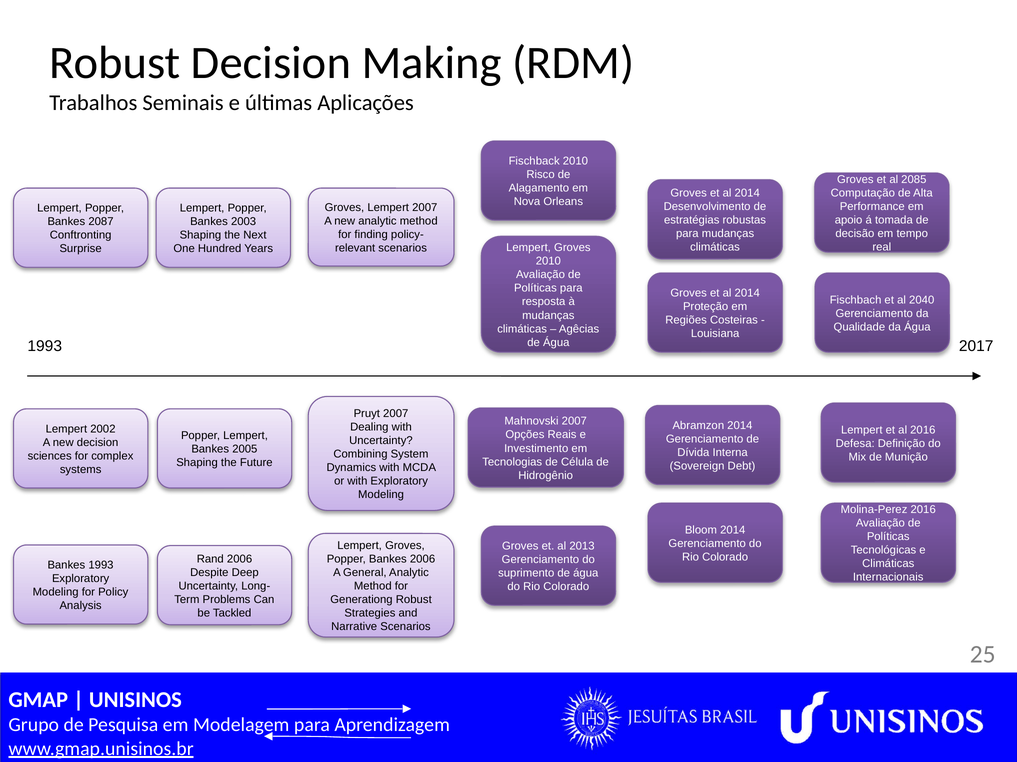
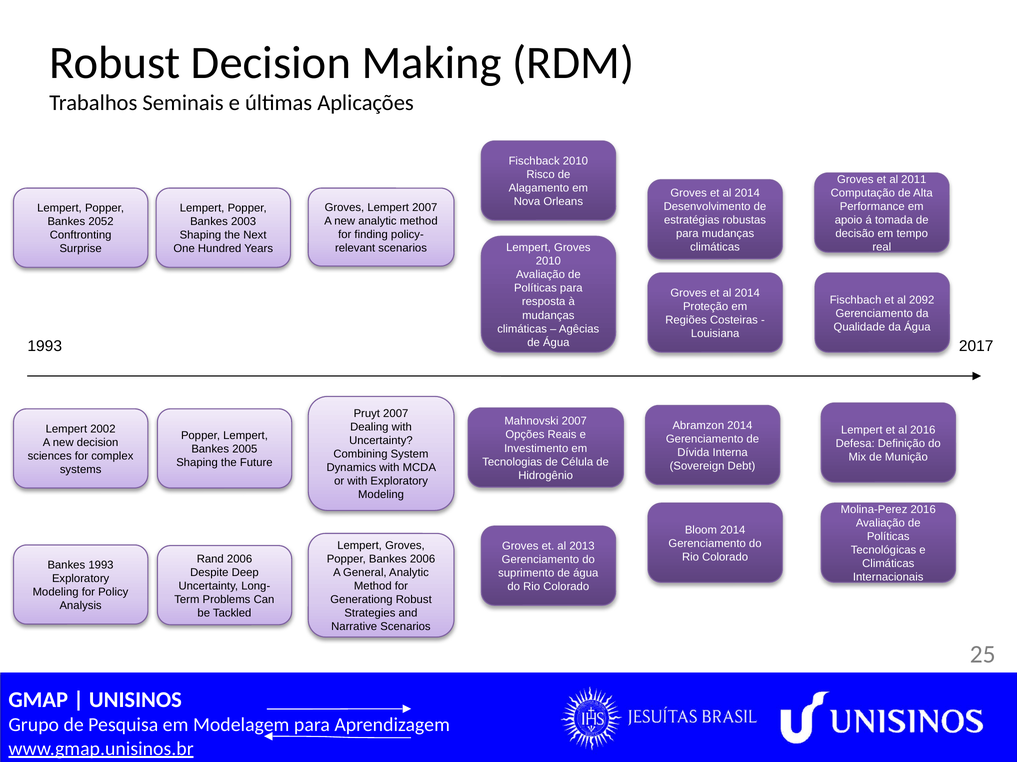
2085: 2085 -> 2011
2087: 2087 -> 2052
2040: 2040 -> 2092
